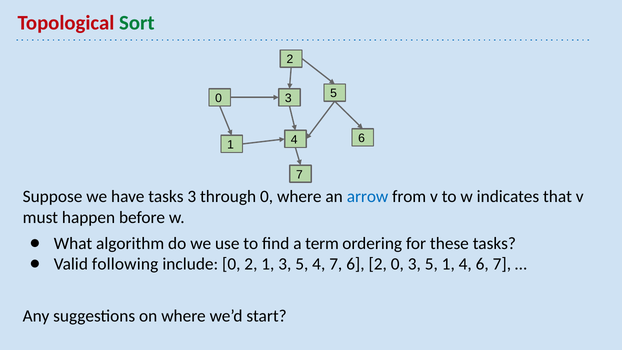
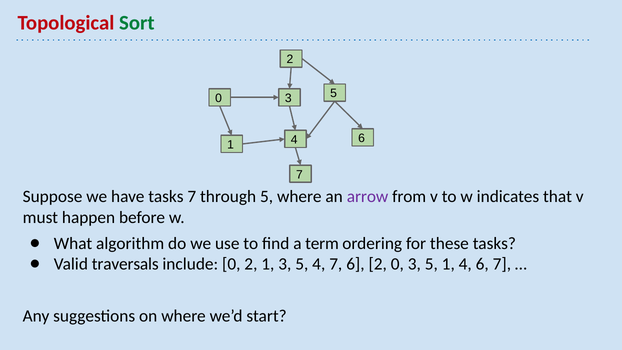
tasks 3: 3 -> 7
through 0: 0 -> 5
arrow colour: blue -> purple
following: following -> traversals
